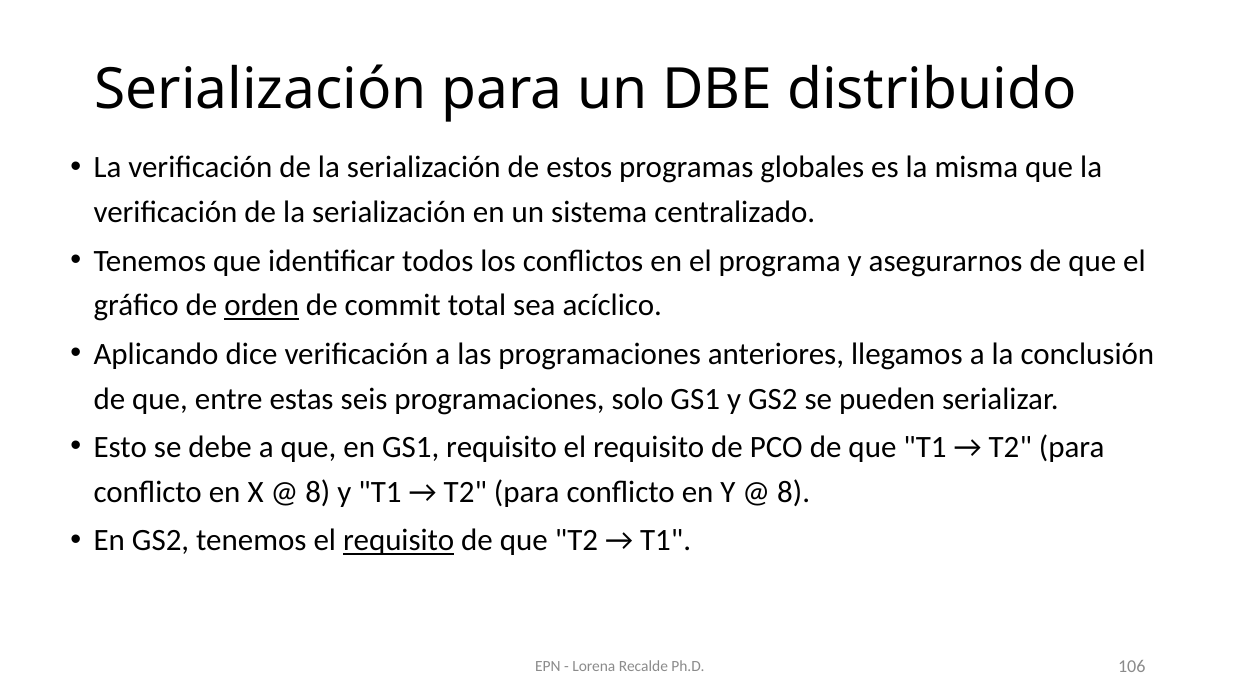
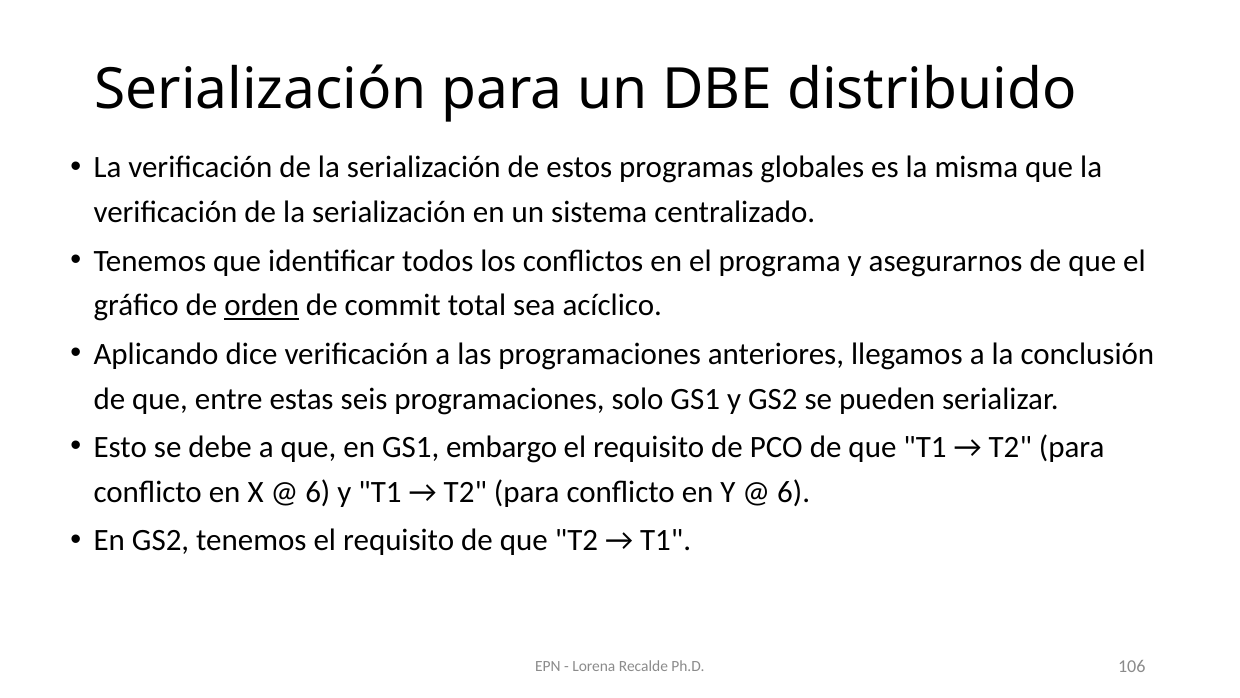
GS1 requisito: requisito -> embargo
8 at (318, 492): 8 -> 6
8 at (794, 492): 8 -> 6
requisito at (399, 540) underline: present -> none
